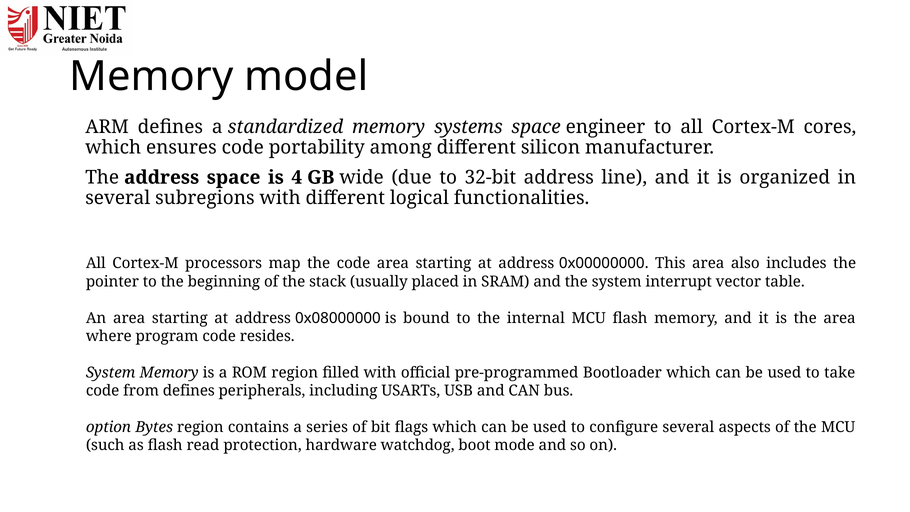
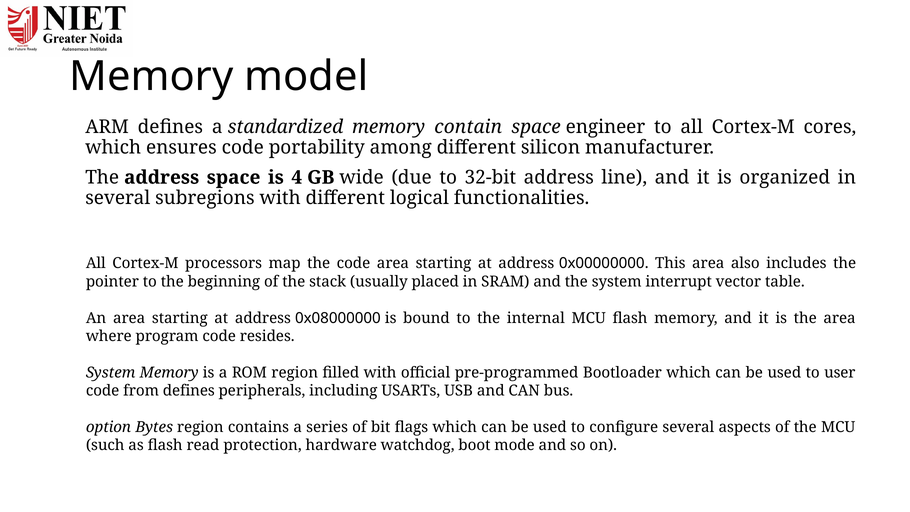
systems: systems -> contain
take: take -> user
